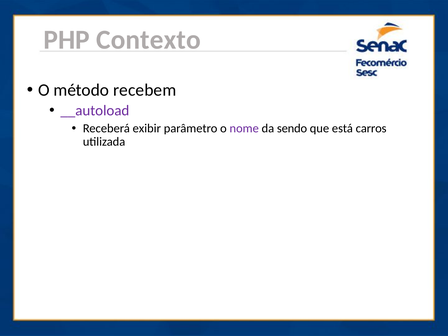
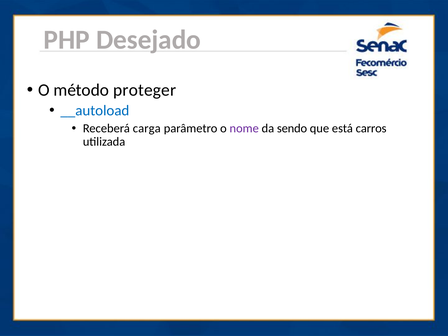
Contexto: Contexto -> Desejado
recebem: recebem -> proteger
__autoload colour: purple -> blue
exibir: exibir -> carga
